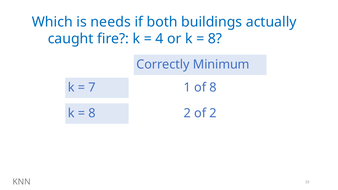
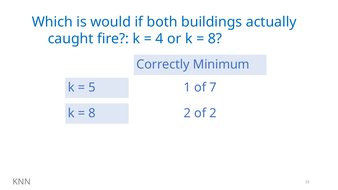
needs: needs -> would
7: 7 -> 5
of 8: 8 -> 7
